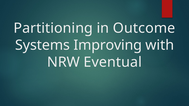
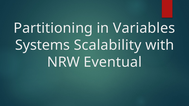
Outcome: Outcome -> Variables
Improving: Improving -> Scalability
